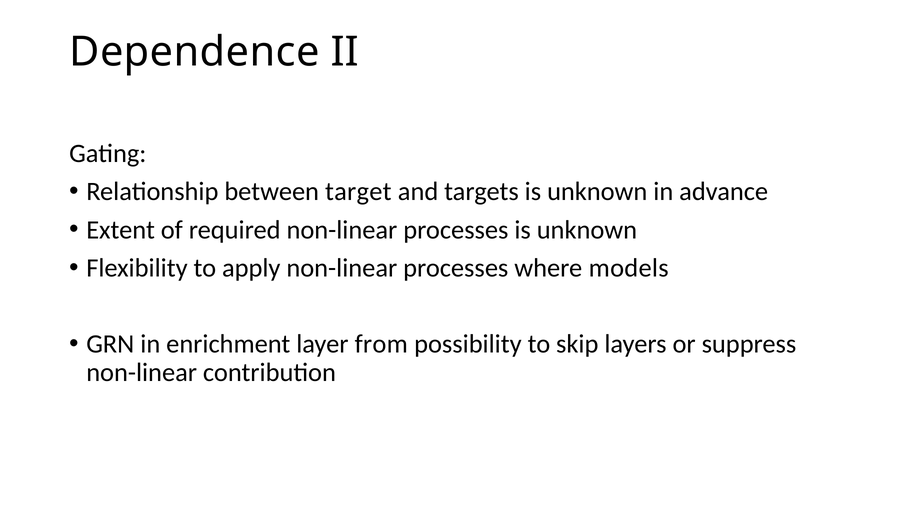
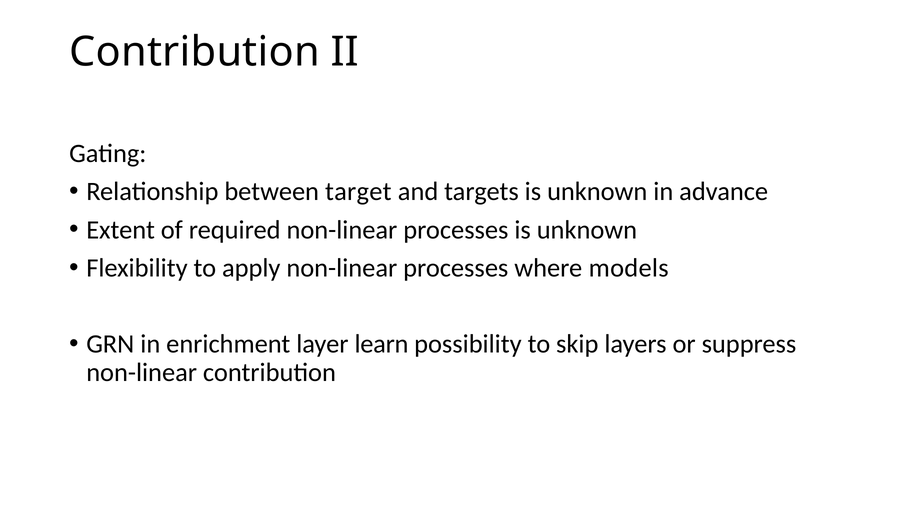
Dependence at (194, 52): Dependence -> Contribution
from: from -> learn
